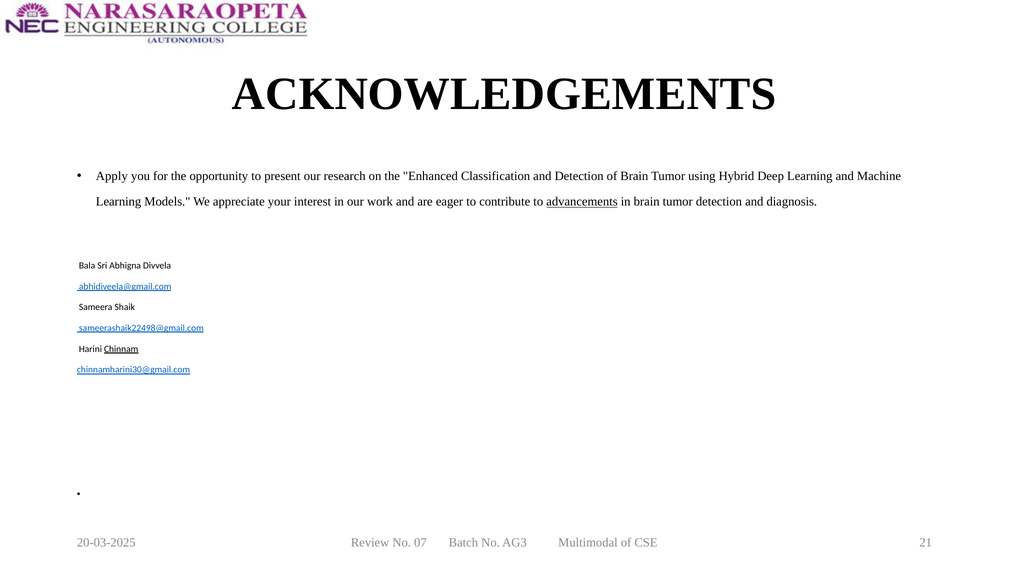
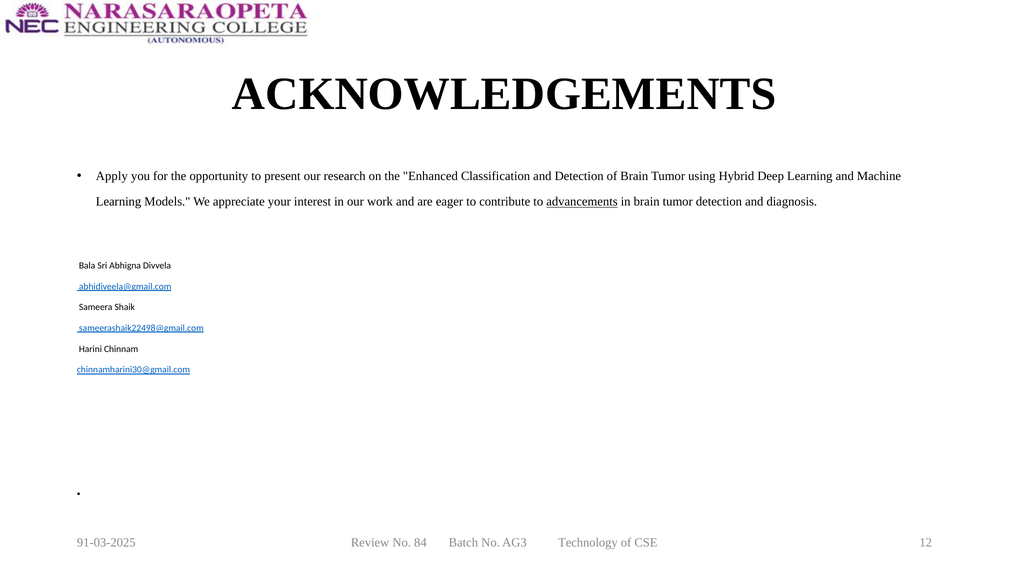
Chinnam underline: present -> none
20-03-2025: 20-03-2025 -> 91-03-2025
07: 07 -> 84
Multimodal: Multimodal -> Technology
21: 21 -> 12
